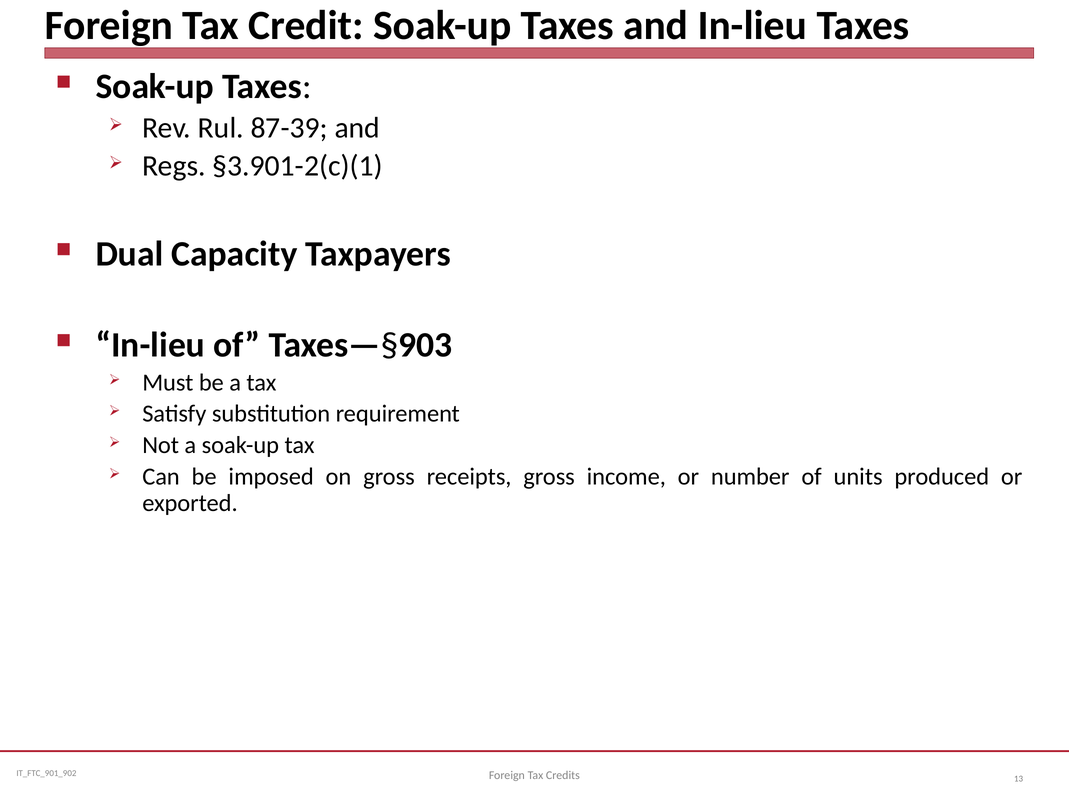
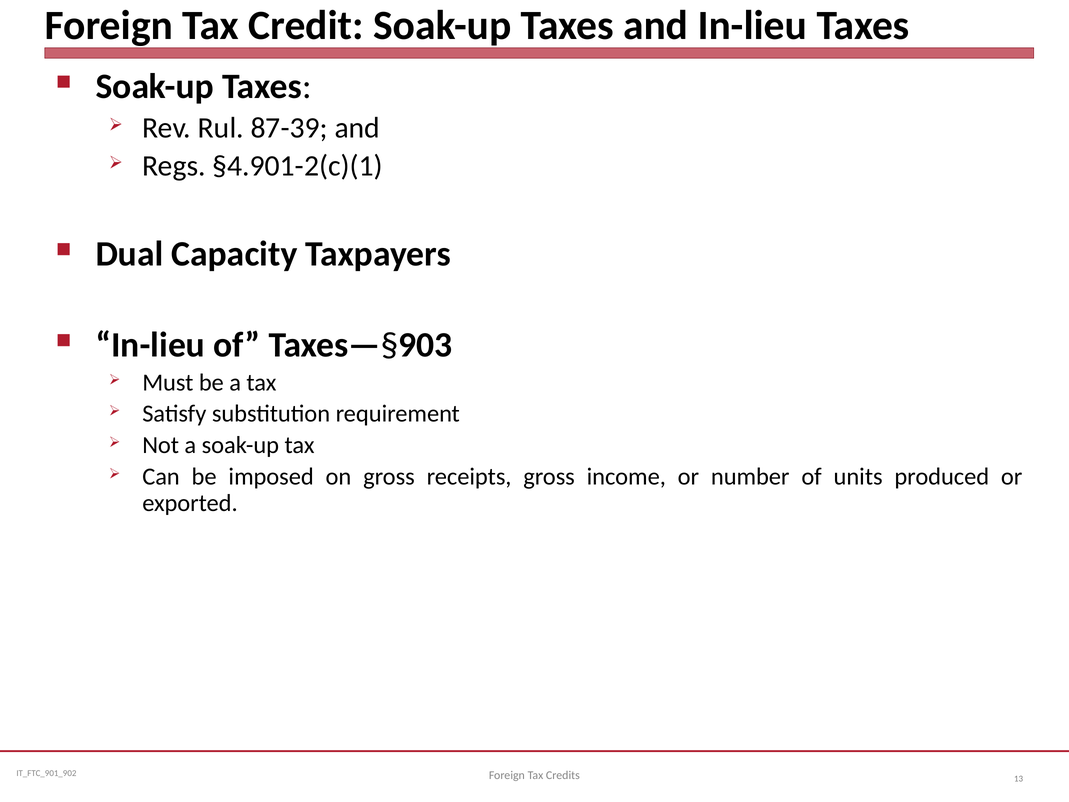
§3.901-2(c)(1: §3.901-2(c)(1 -> §4.901-2(c)(1
